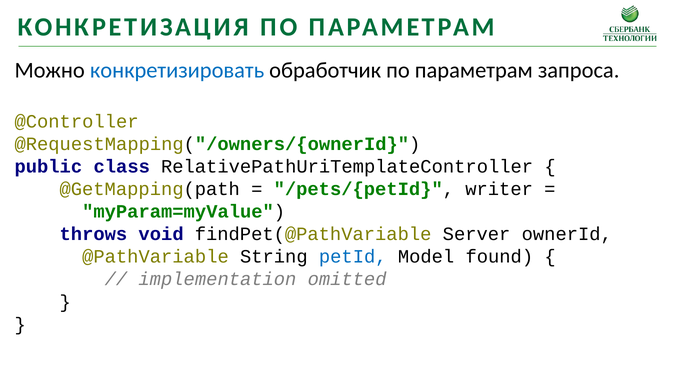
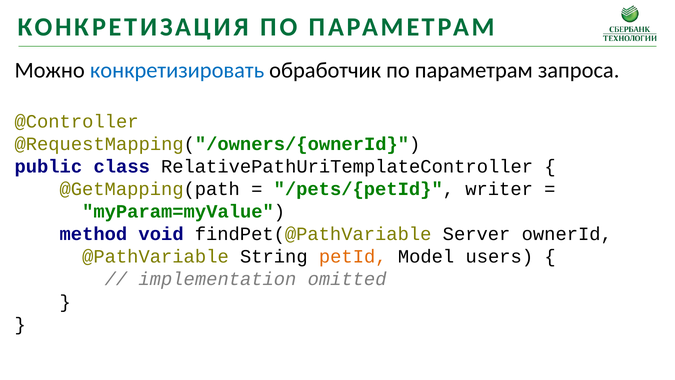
throws: throws -> method
petId colour: blue -> orange
found: found -> users
